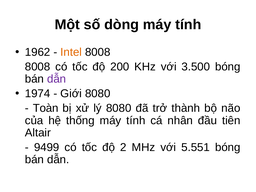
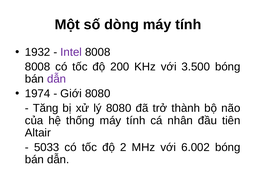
1962: 1962 -> 1932
Intel colour: orange -> purple
Toàn: Toàn -> Tăng
9499: 9499 -> 5033
5.551: 5.551 -> 6.002
